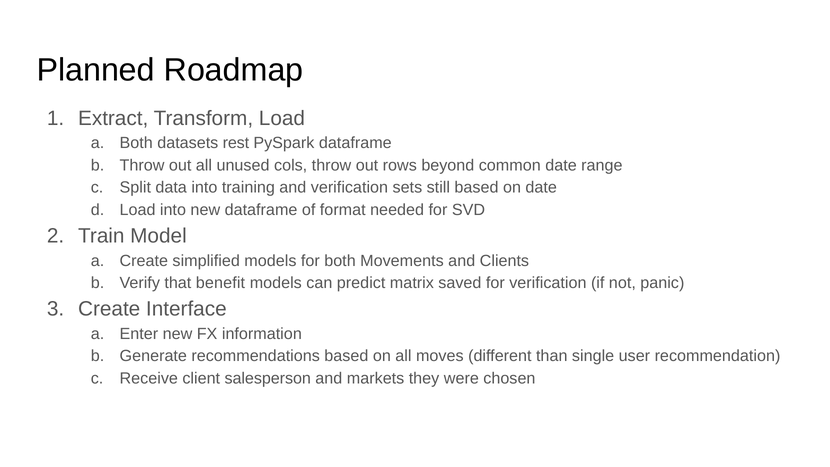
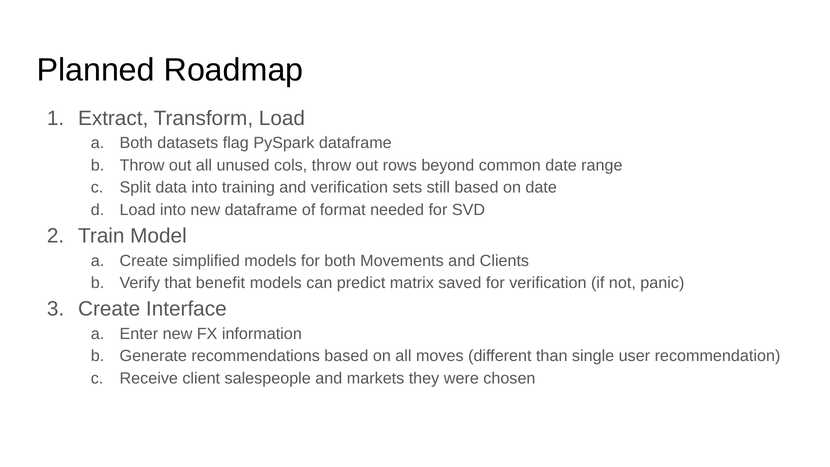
rest: rest -> flag
salesperson: salesperson -> salespeople
